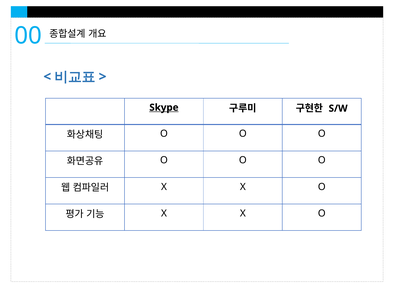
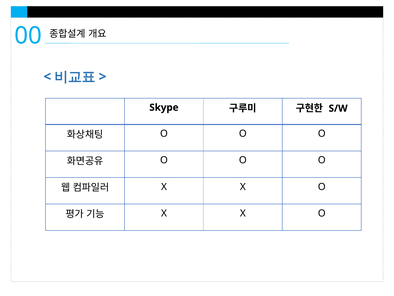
Skype underline: present -> none
